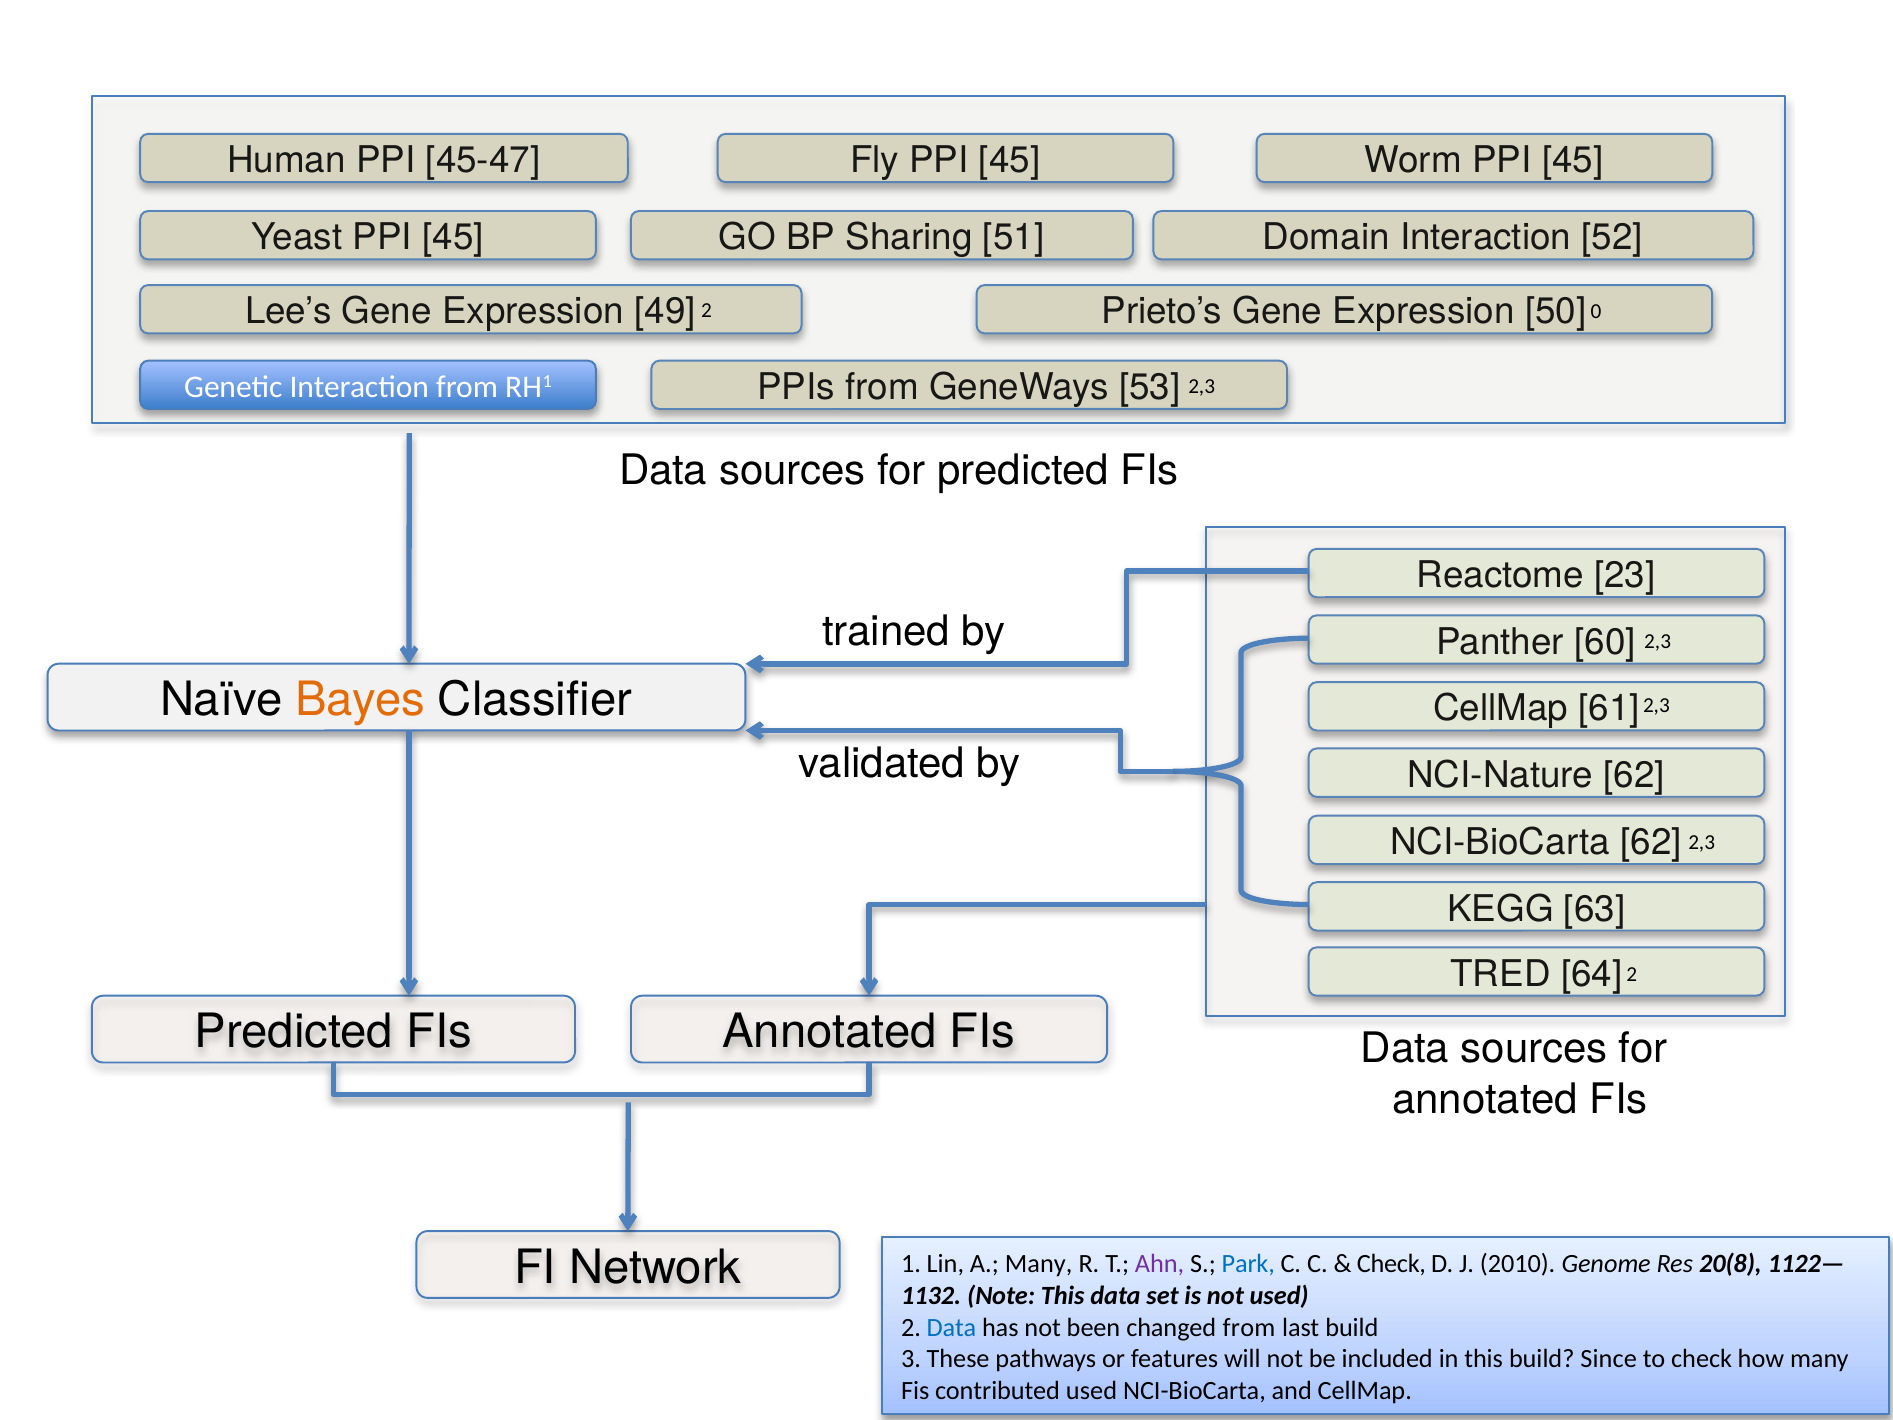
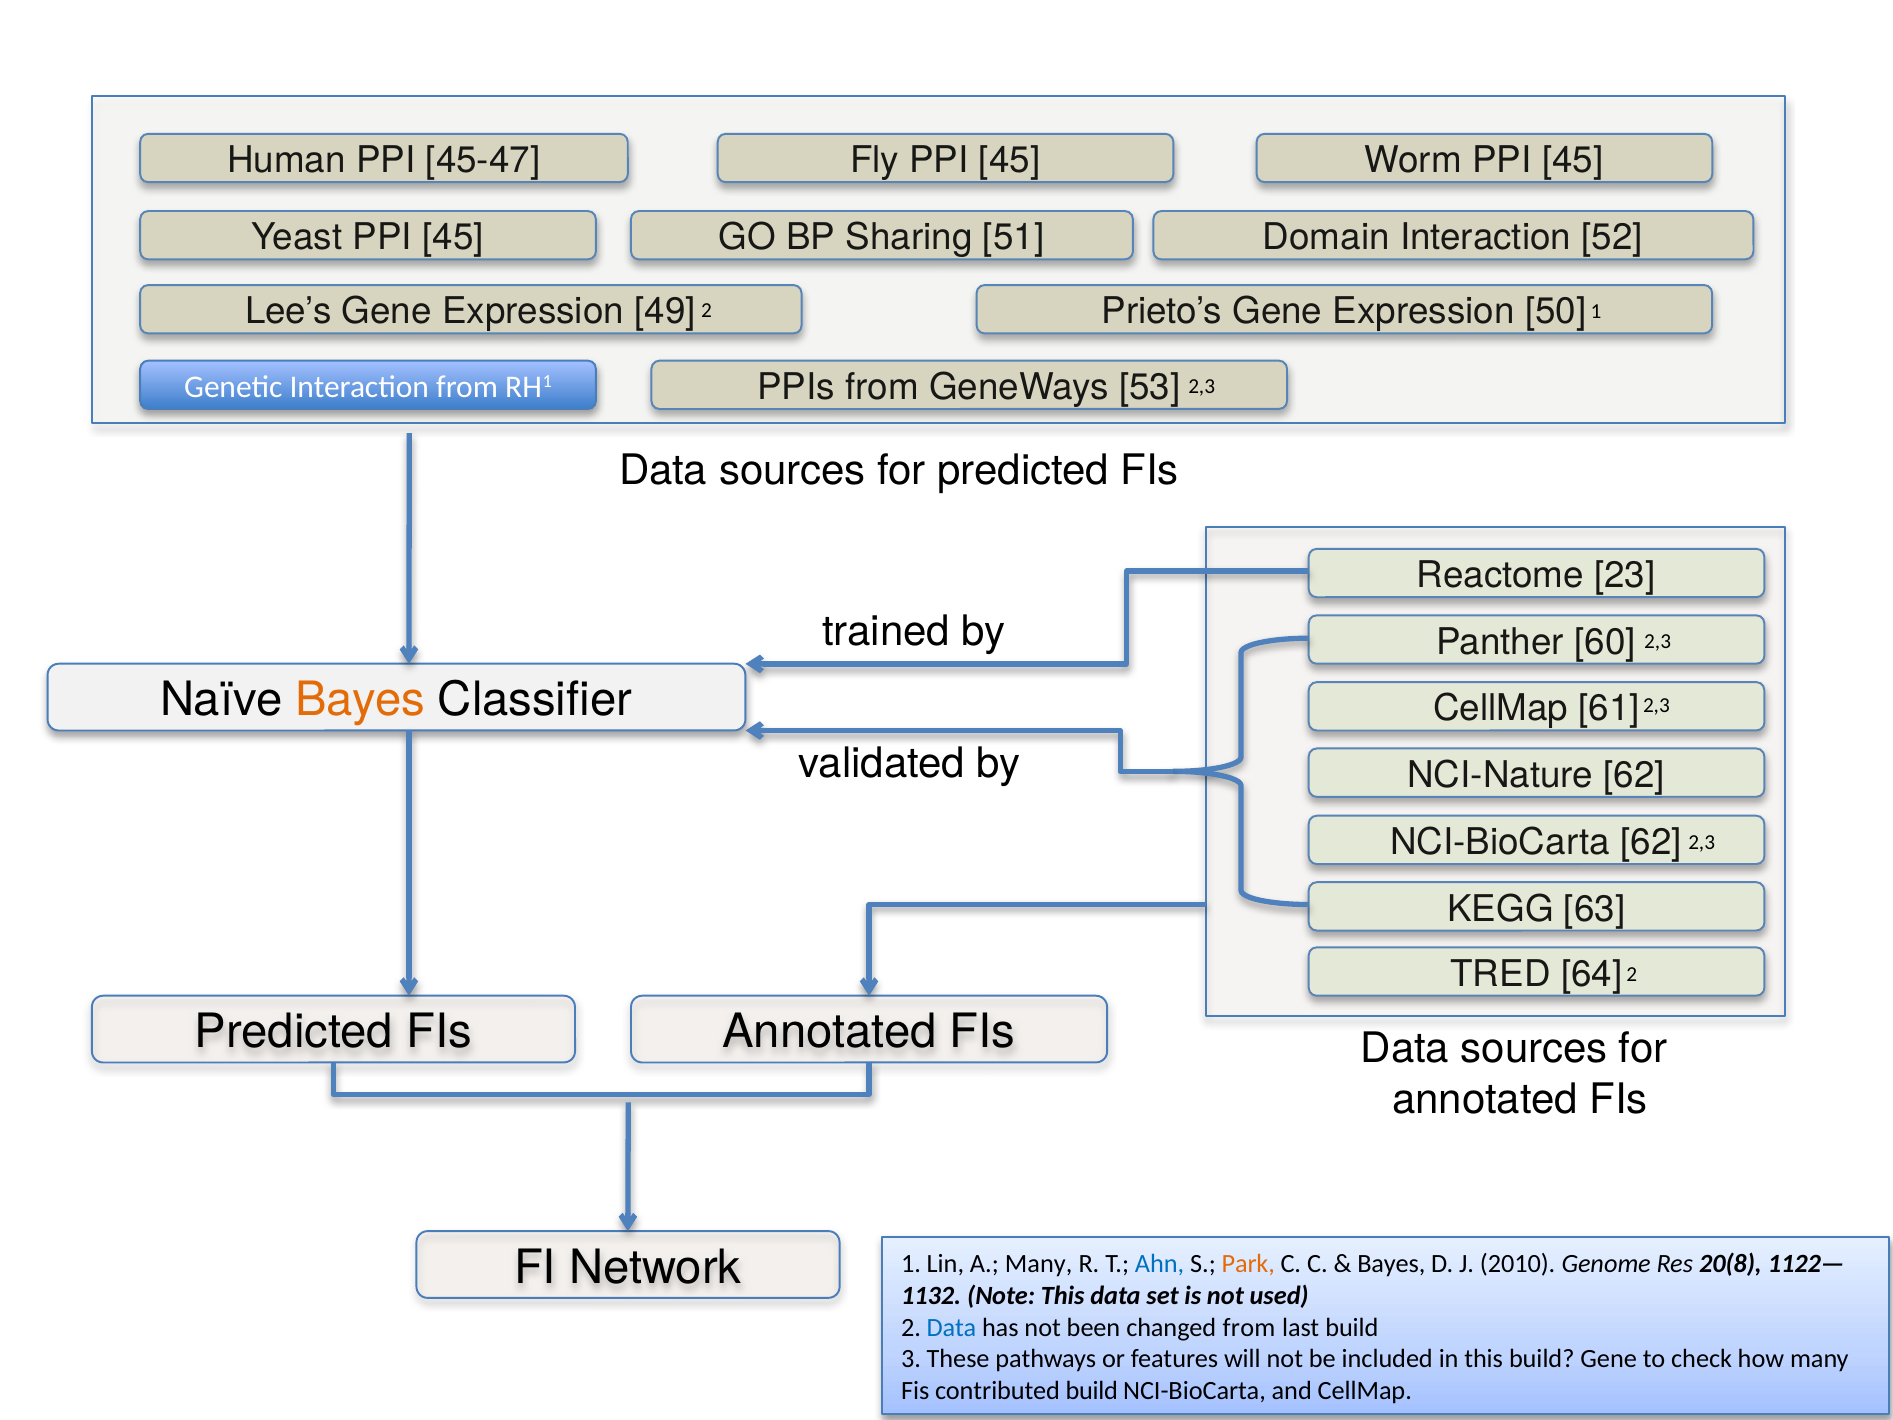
2 0: 0 -> 1
Ahn colour: purple -> blue
Park colour: blue -> orange
Check at (1391, 1264): Check -> Bayes
build Since: Since -> Gene
contributed used: used -> build
